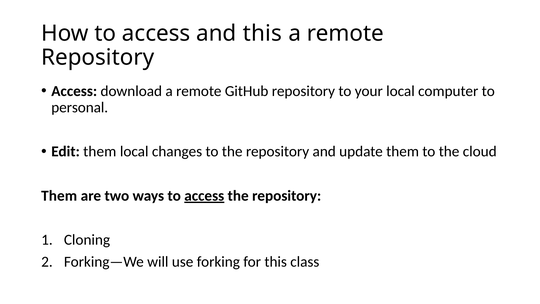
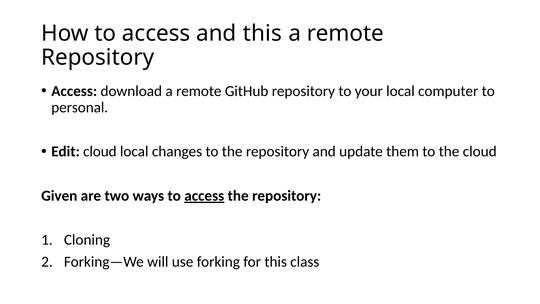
Edit them: them -> cloud
Them at (59, 196): Them -> Given
